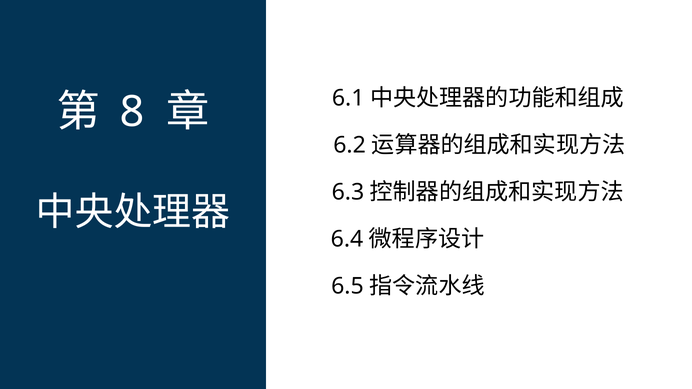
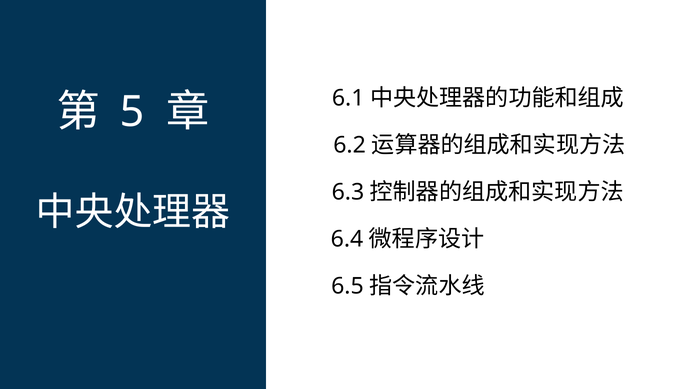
8: 8 -> 5
